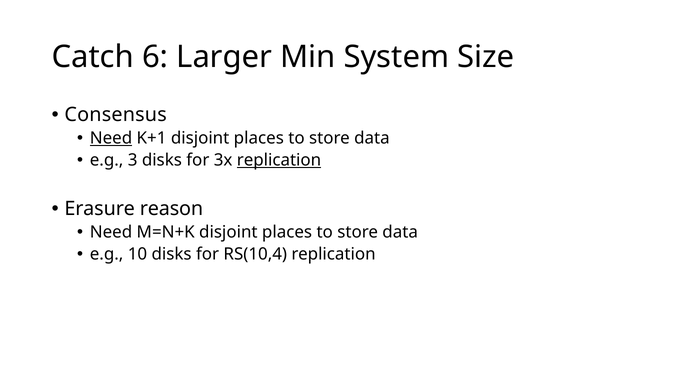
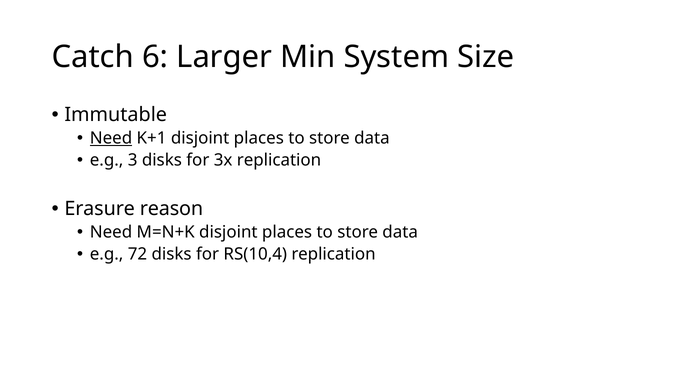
Consensus: Consensus -> Immutable
replication at (279, 160) underline: present -> none
10: 10 -> 72
